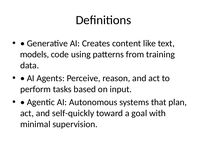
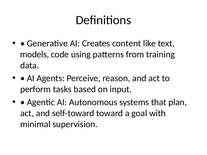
self-quickly: self-quickly -> self-toward
